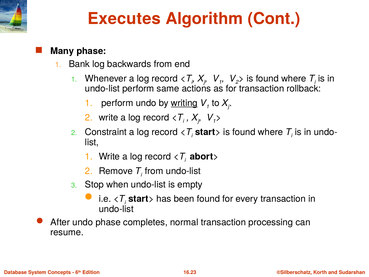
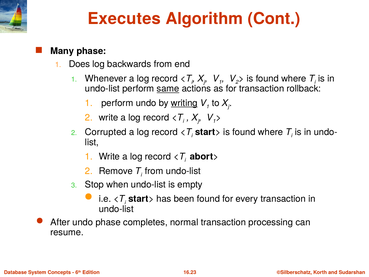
Bank: Bank -> Does
same underline: none -> present
Constraint: Constraint -> Corrupted
